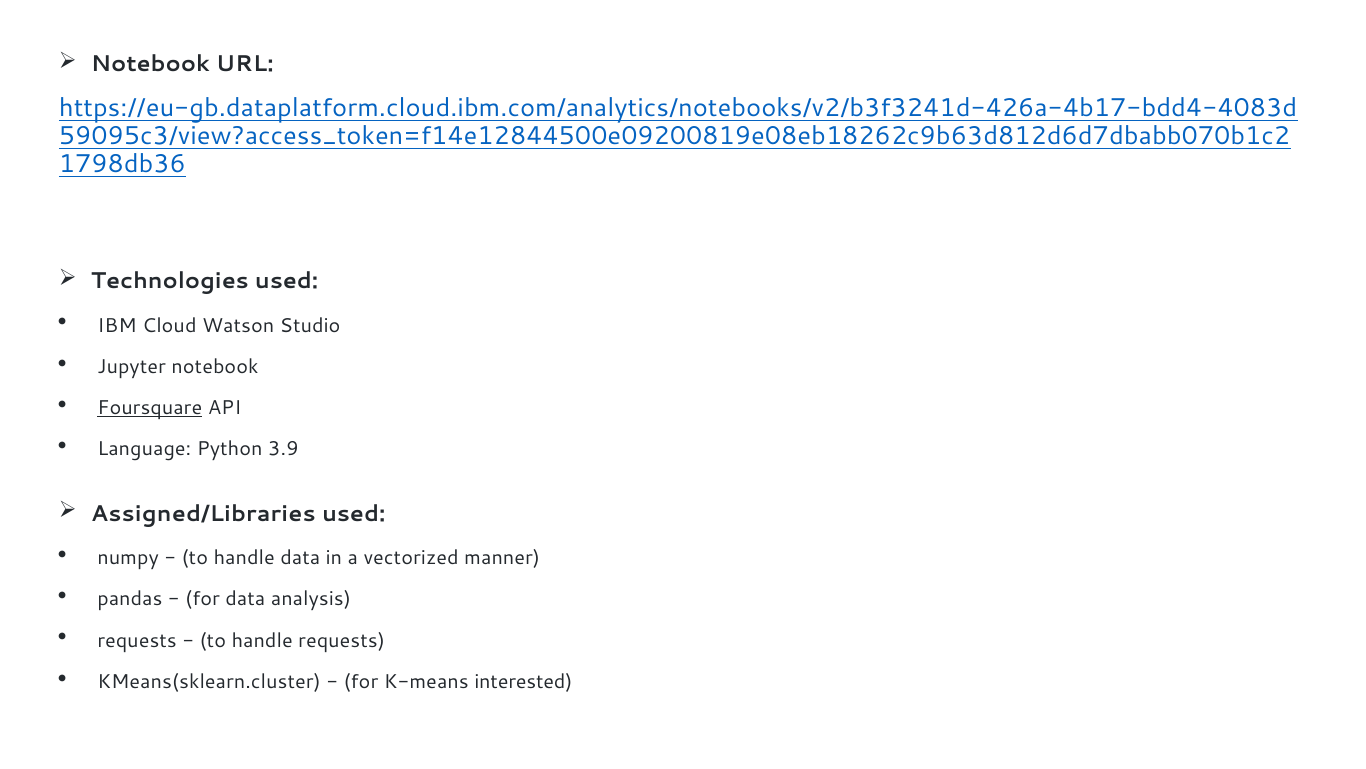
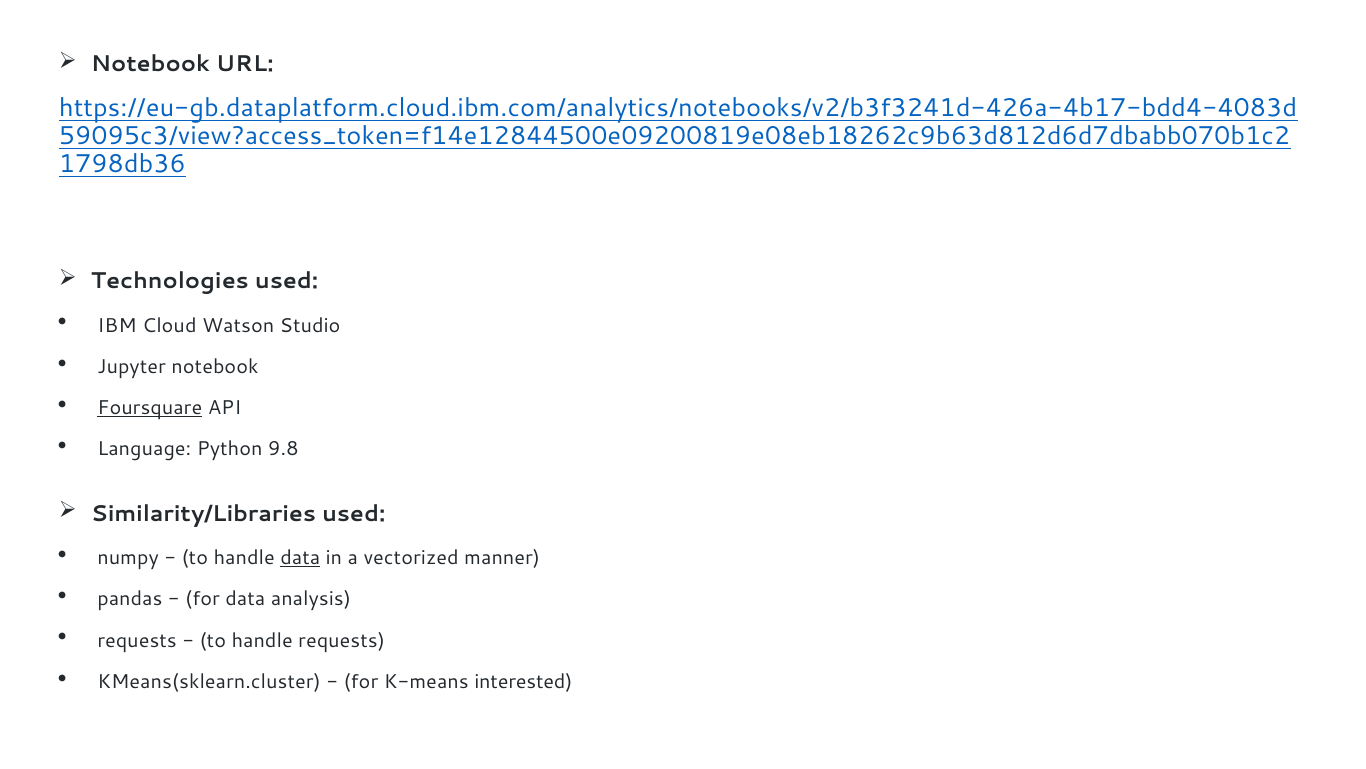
3.9: 3.9 -> 9.8
Assigned/Libraries: Assigned/Libraries -> Similarity/Libraries
data at (300, 558) underline: none -> present
